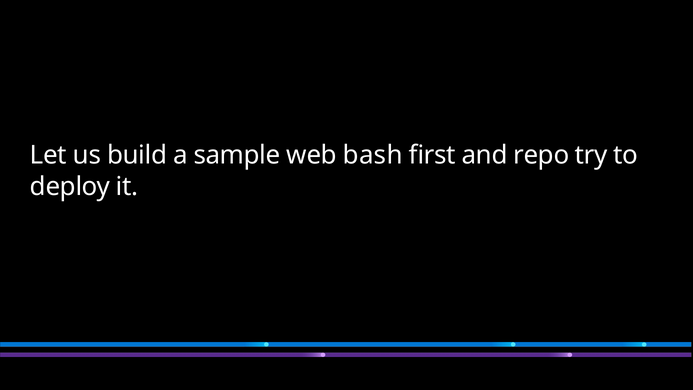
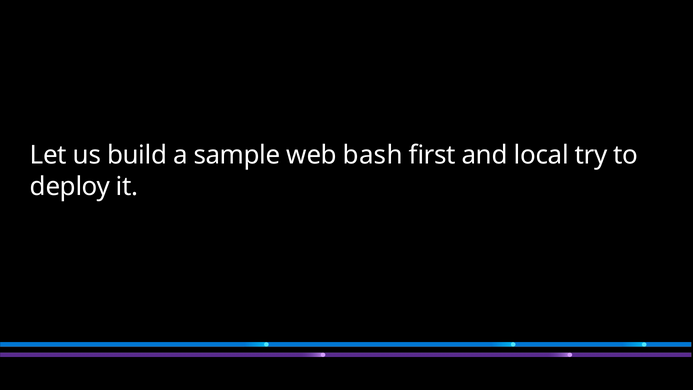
repo: repo -> local
